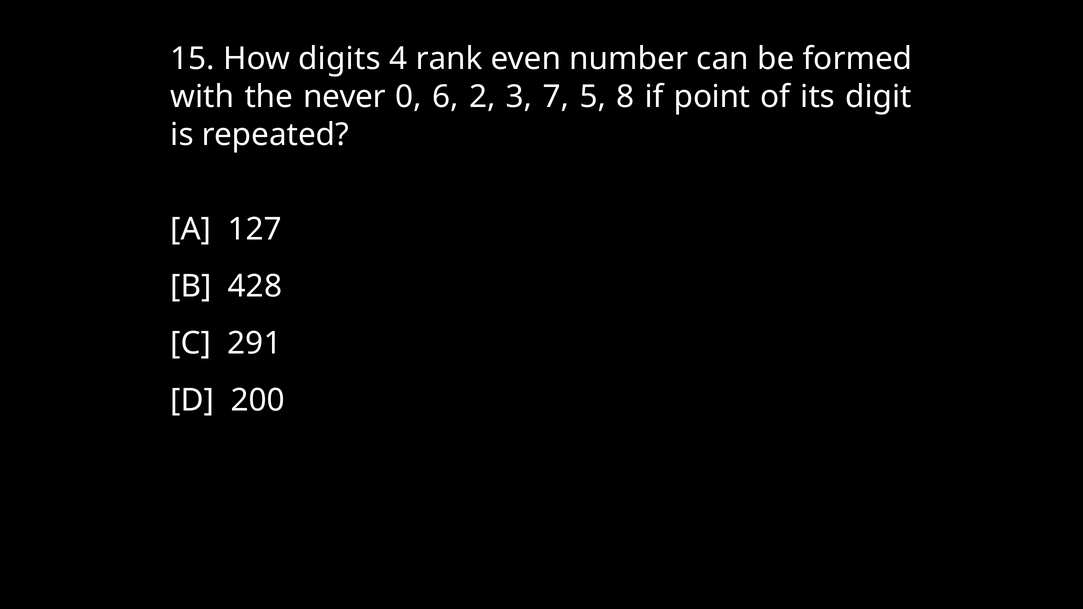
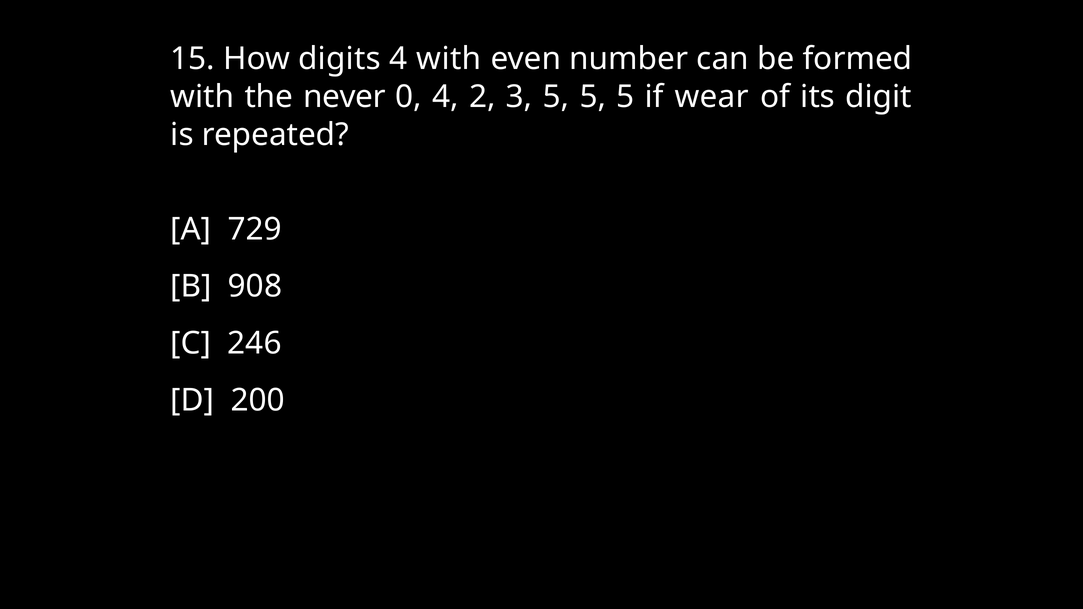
4 rank: rank -> with
0 6: 6 -> 4
3 7: 7 -> 5
8 at (625, 97): 8 -> 5
point: point -> wear
127: 127 -> 729
428: 428 -> 908
291: 291 -> 246
